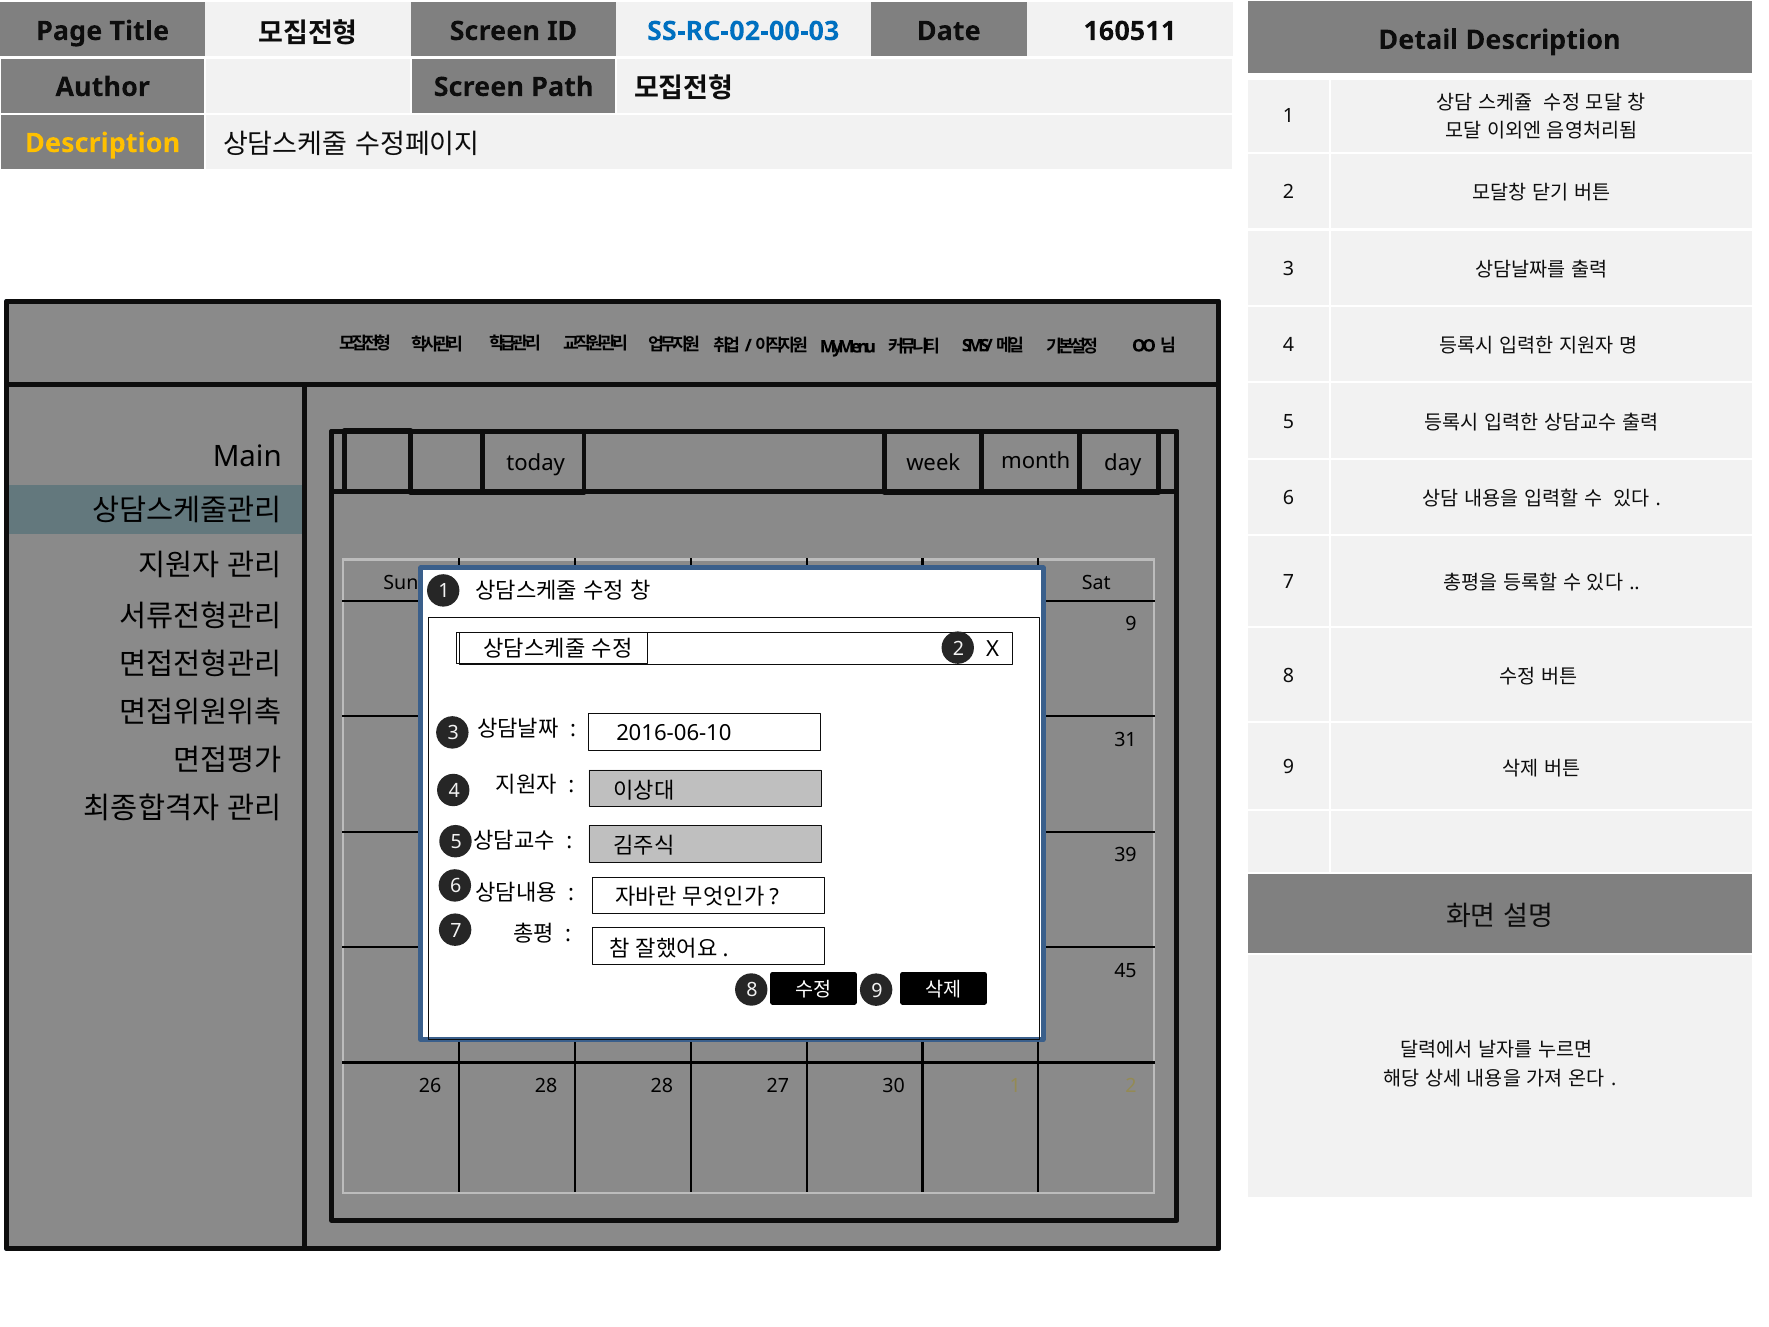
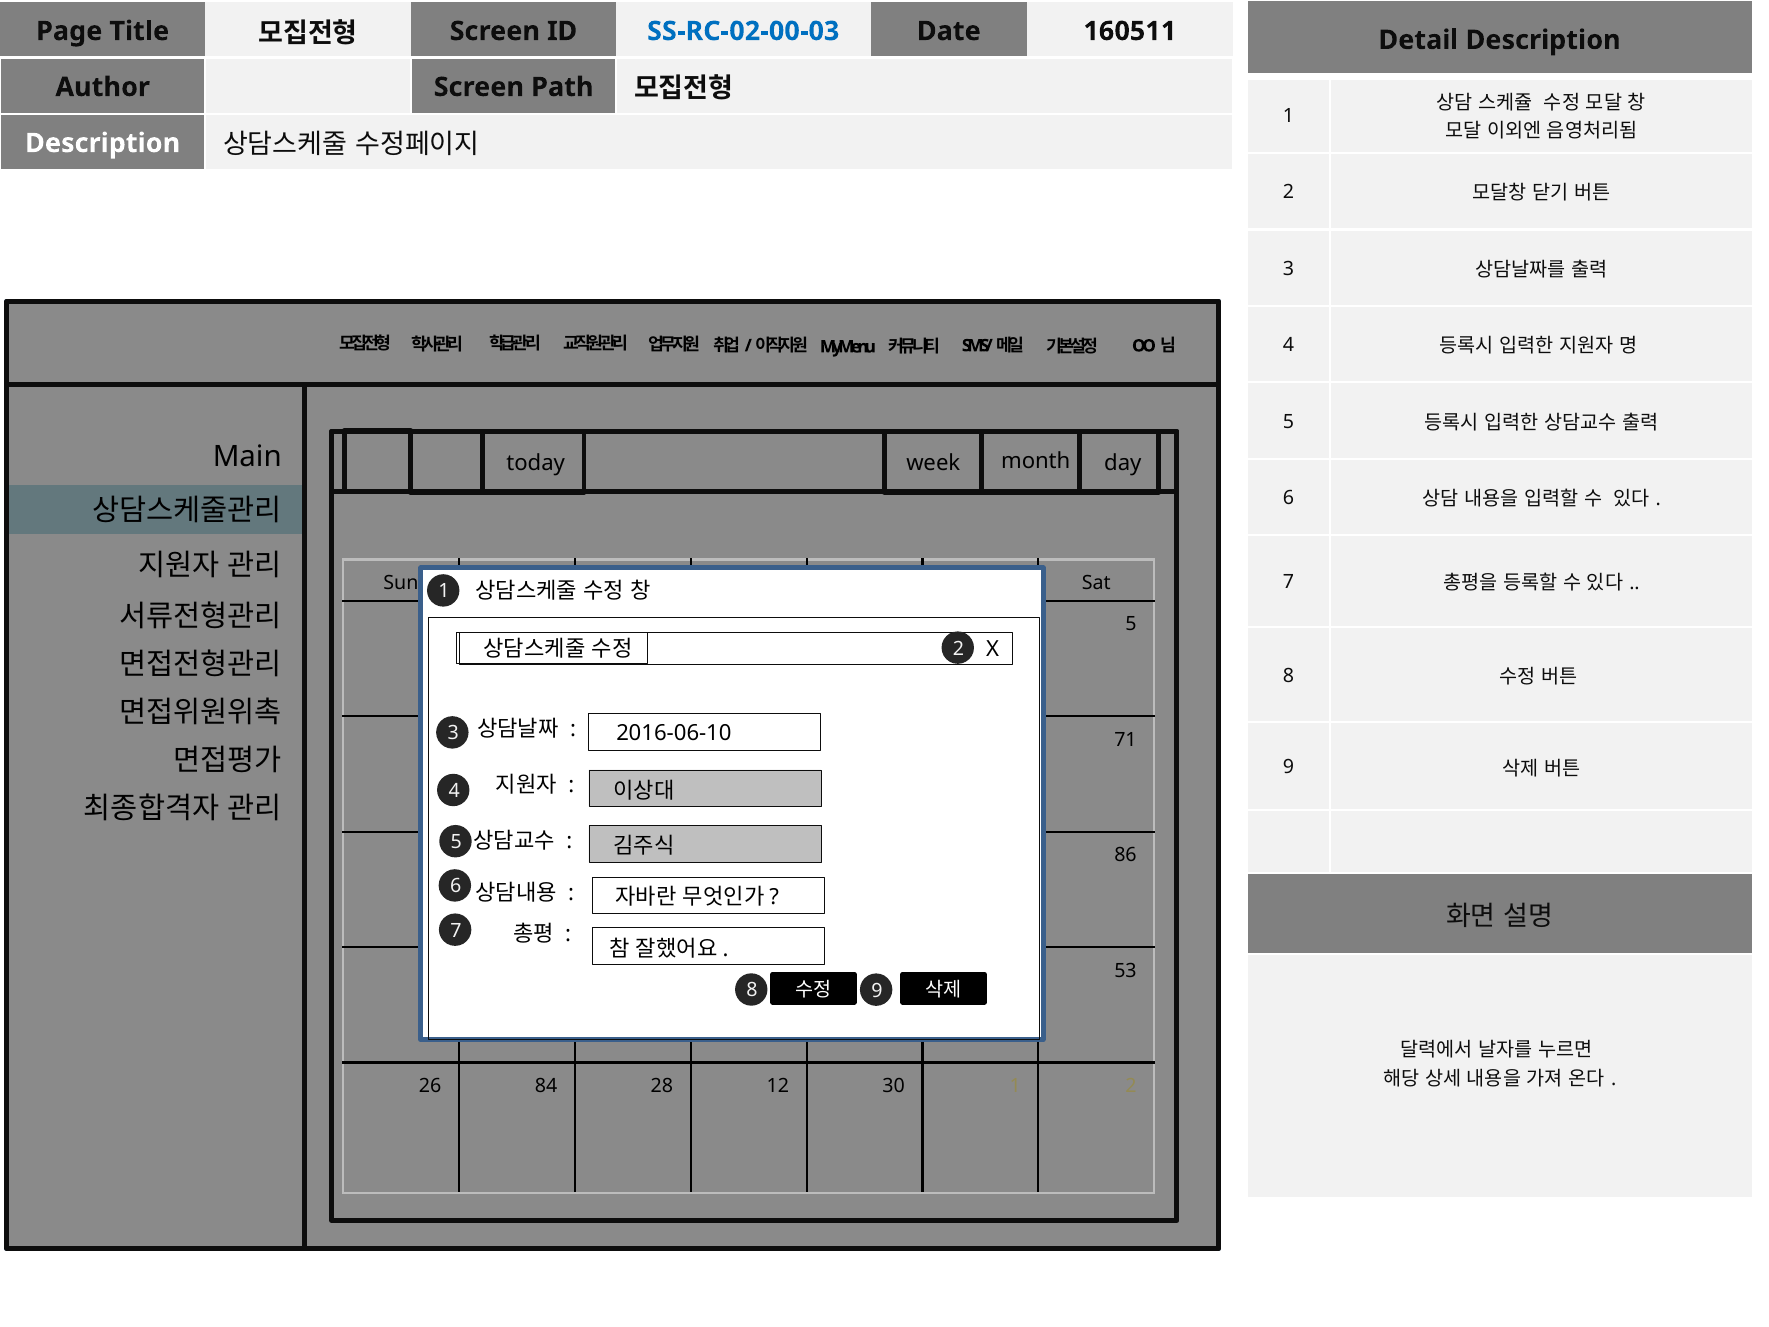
Description at (103, 143) colour: yellow -> white
9 at (1131, 624): 9 -> 5
31 at (1125, 740): 31 -> 71
39: 39 -> 86
45: 45 -> 53
26 28: 28 -> 84
28 27: 27 -> 12
